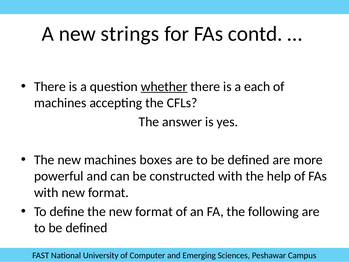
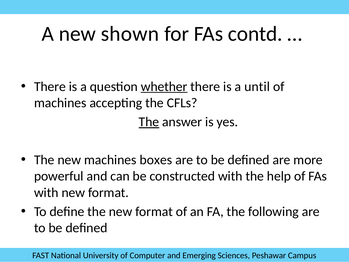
strings: strings -> shown
each: each -> until
The at (149, 122) underline: none -> present
